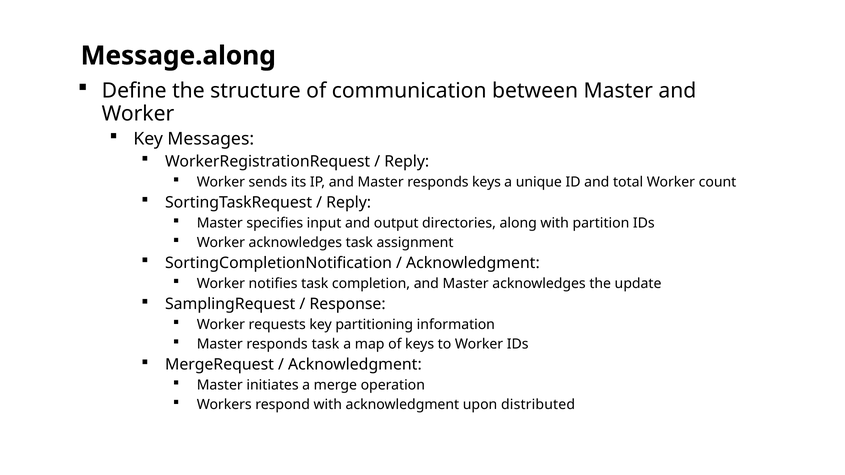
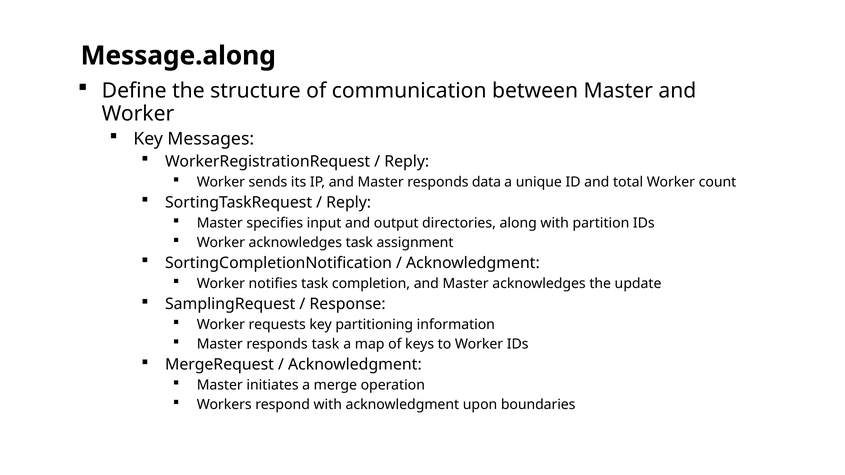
responds keys: keys -> data
distributed: distributed -> boundaries
